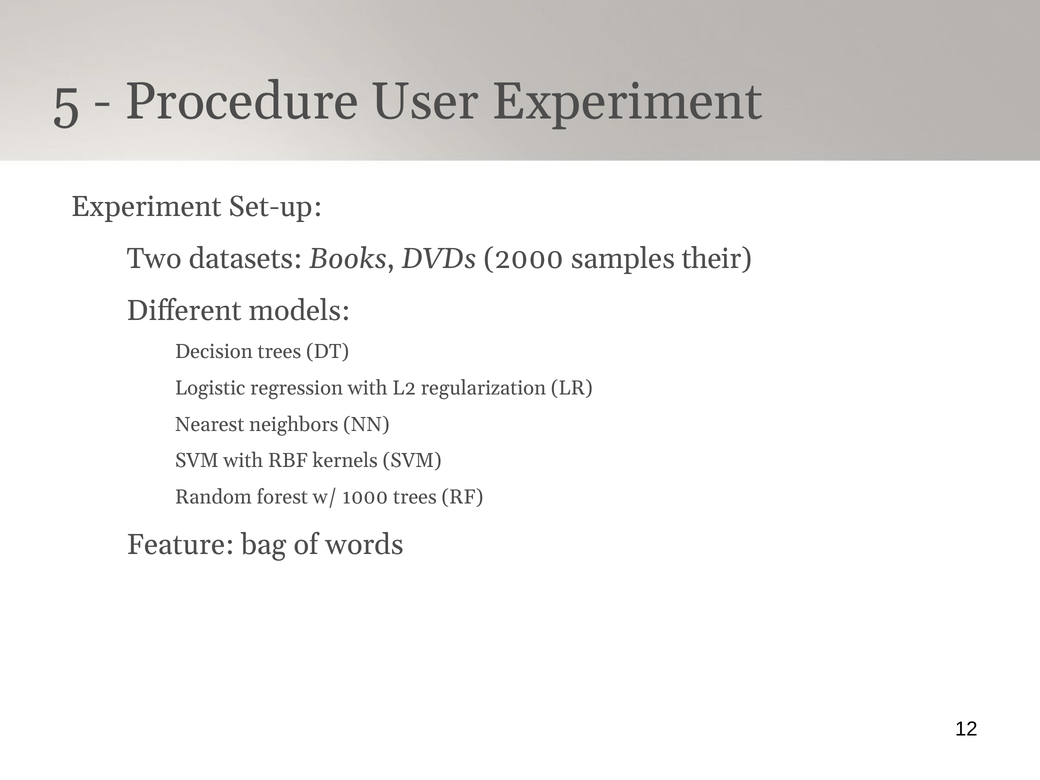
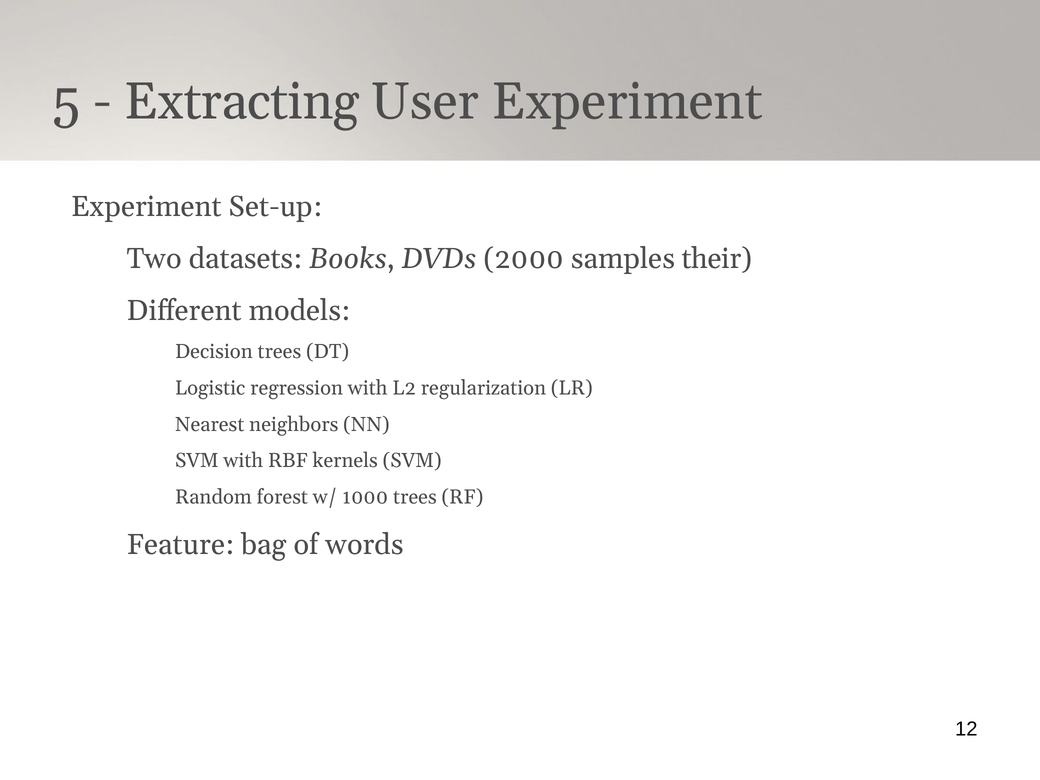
Procedure: Procedure -> Extracting
